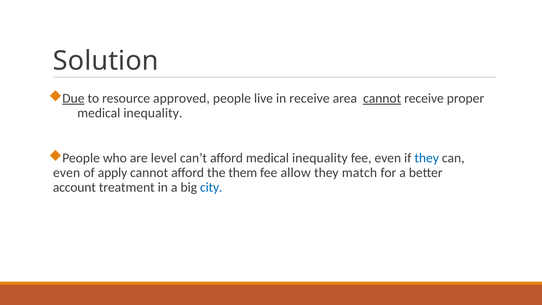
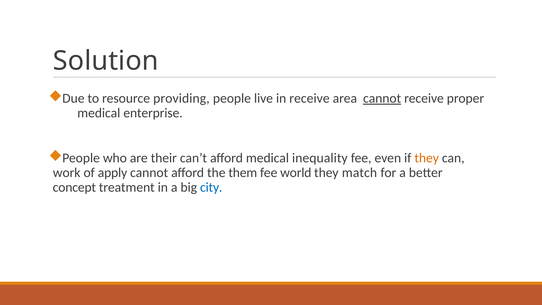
Due underline: present -> none
approved: approved -> providing
inequality at (153, 113): inequality -> enterprise
level: level -> their
they at (427, 158) colour: blue -> orange
even at (67, 173): even -> work
allow: allow -> world
account: account -> concept
